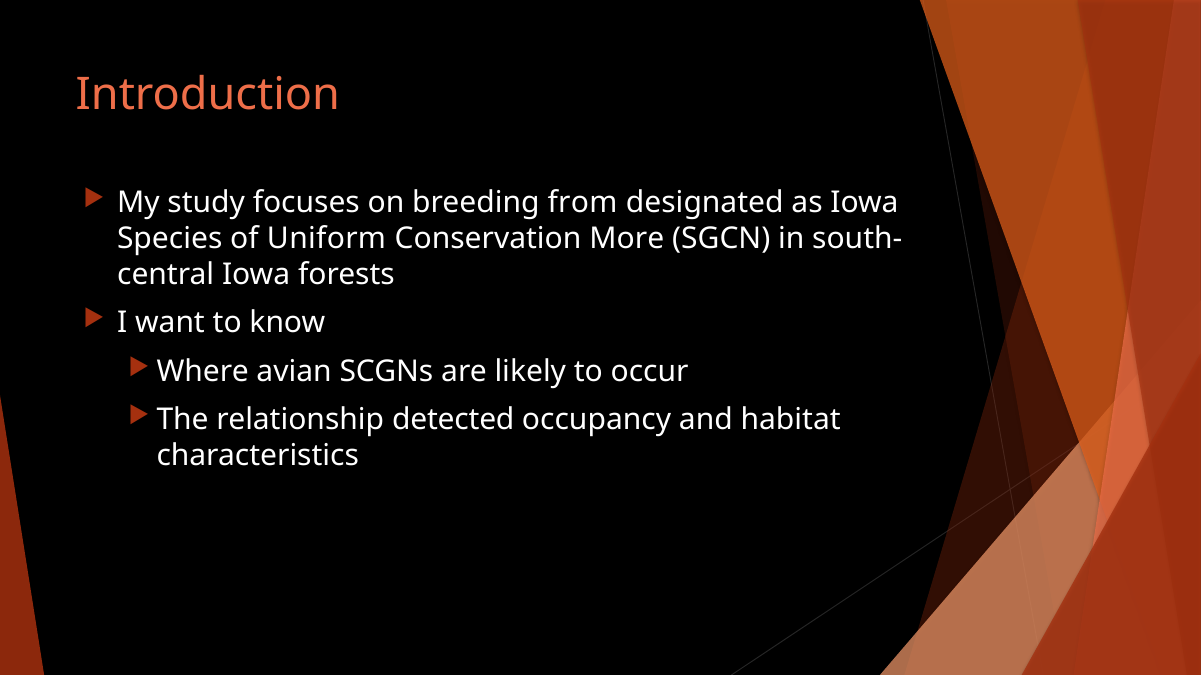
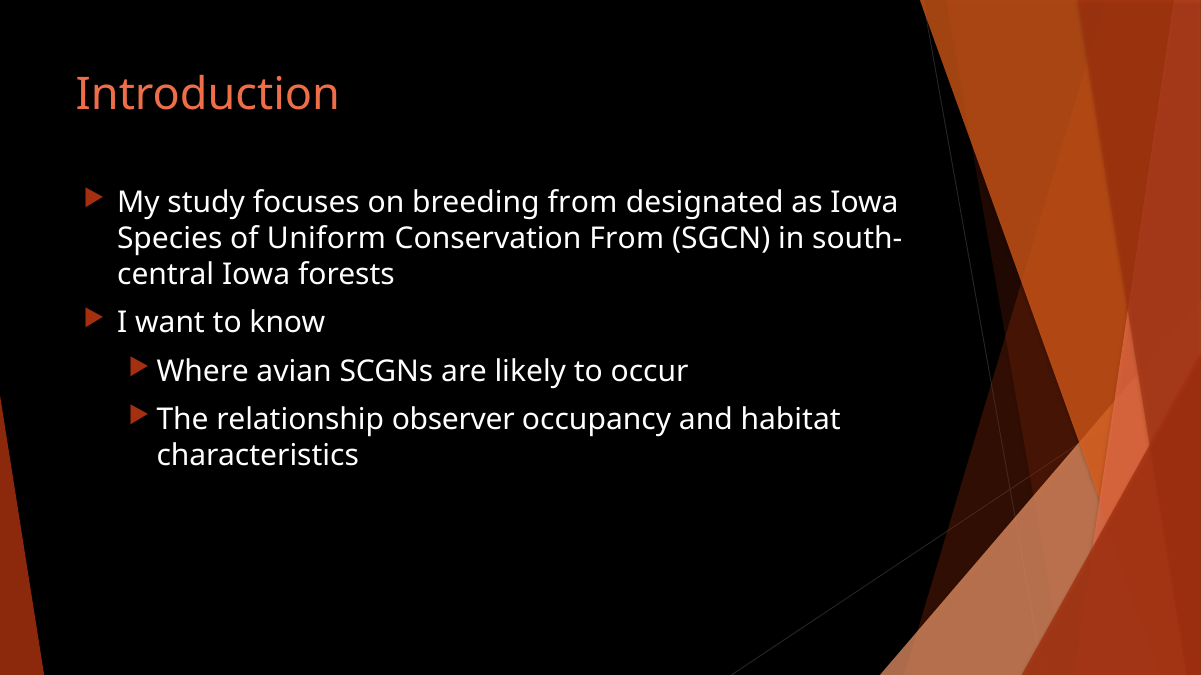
Conservation More: More -> From
detected: detected -> observer
